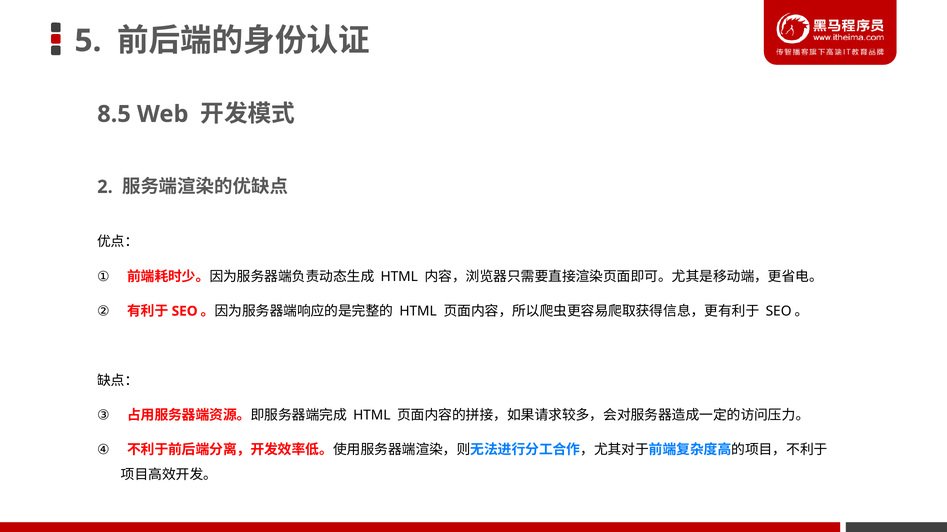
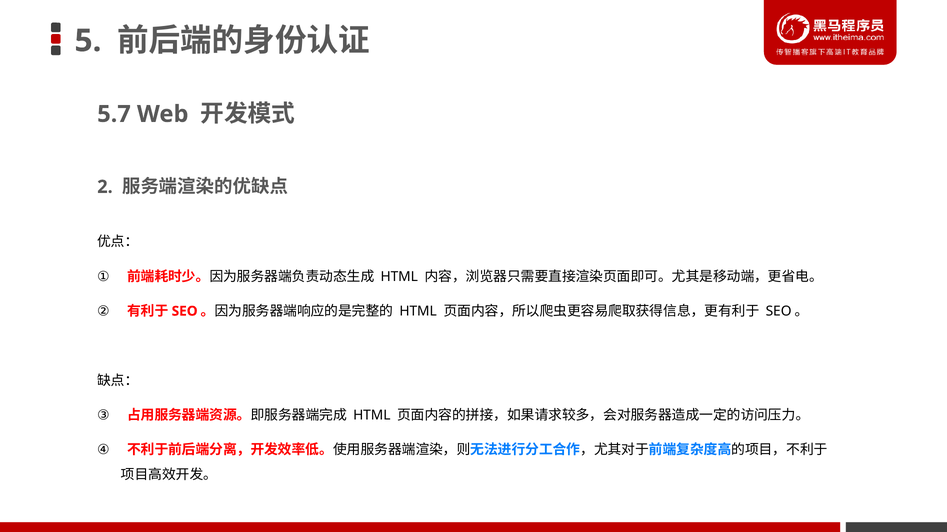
8.5: 8.5 -> 5.7
